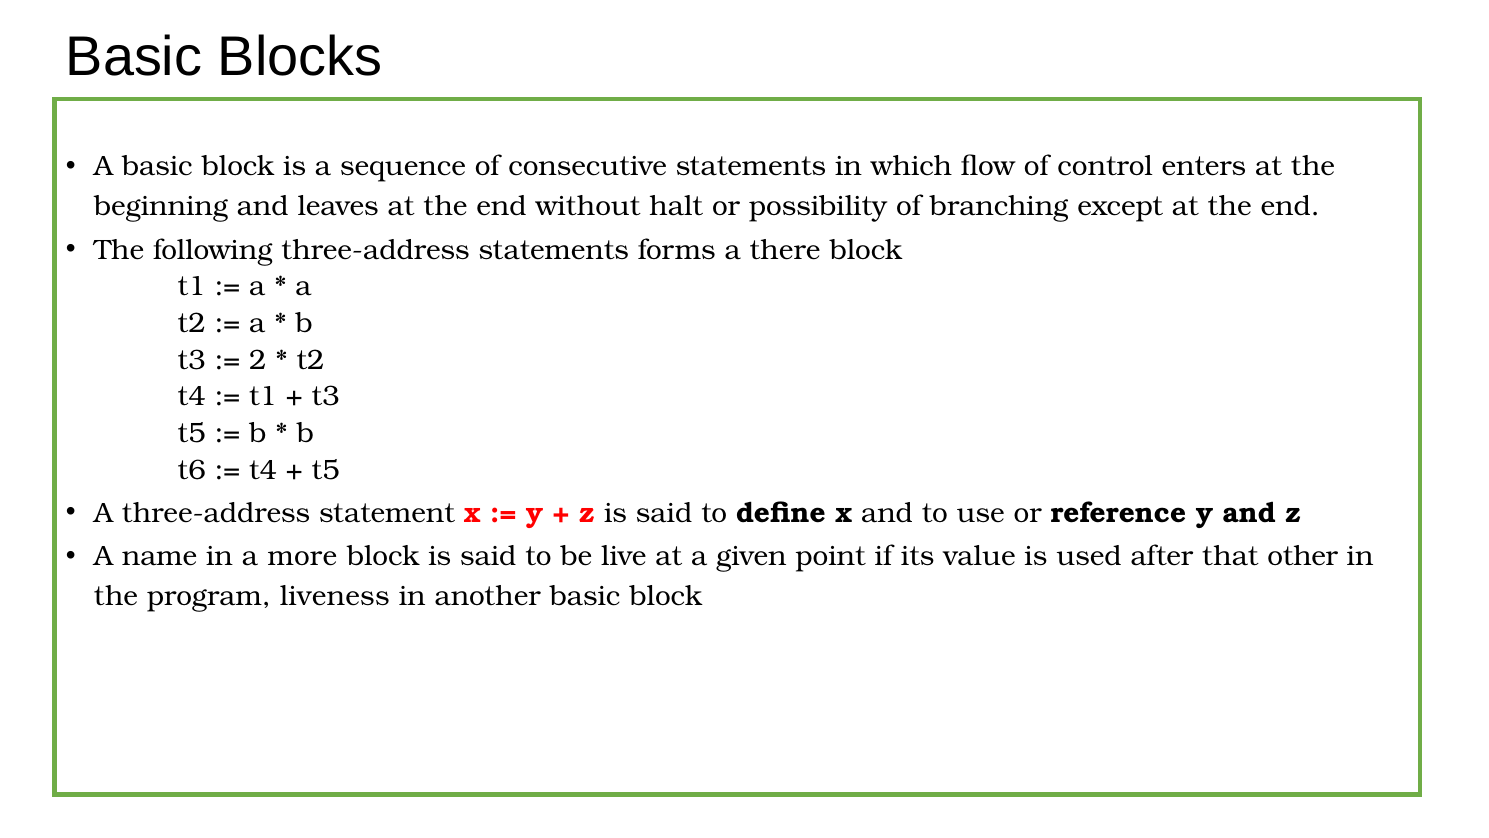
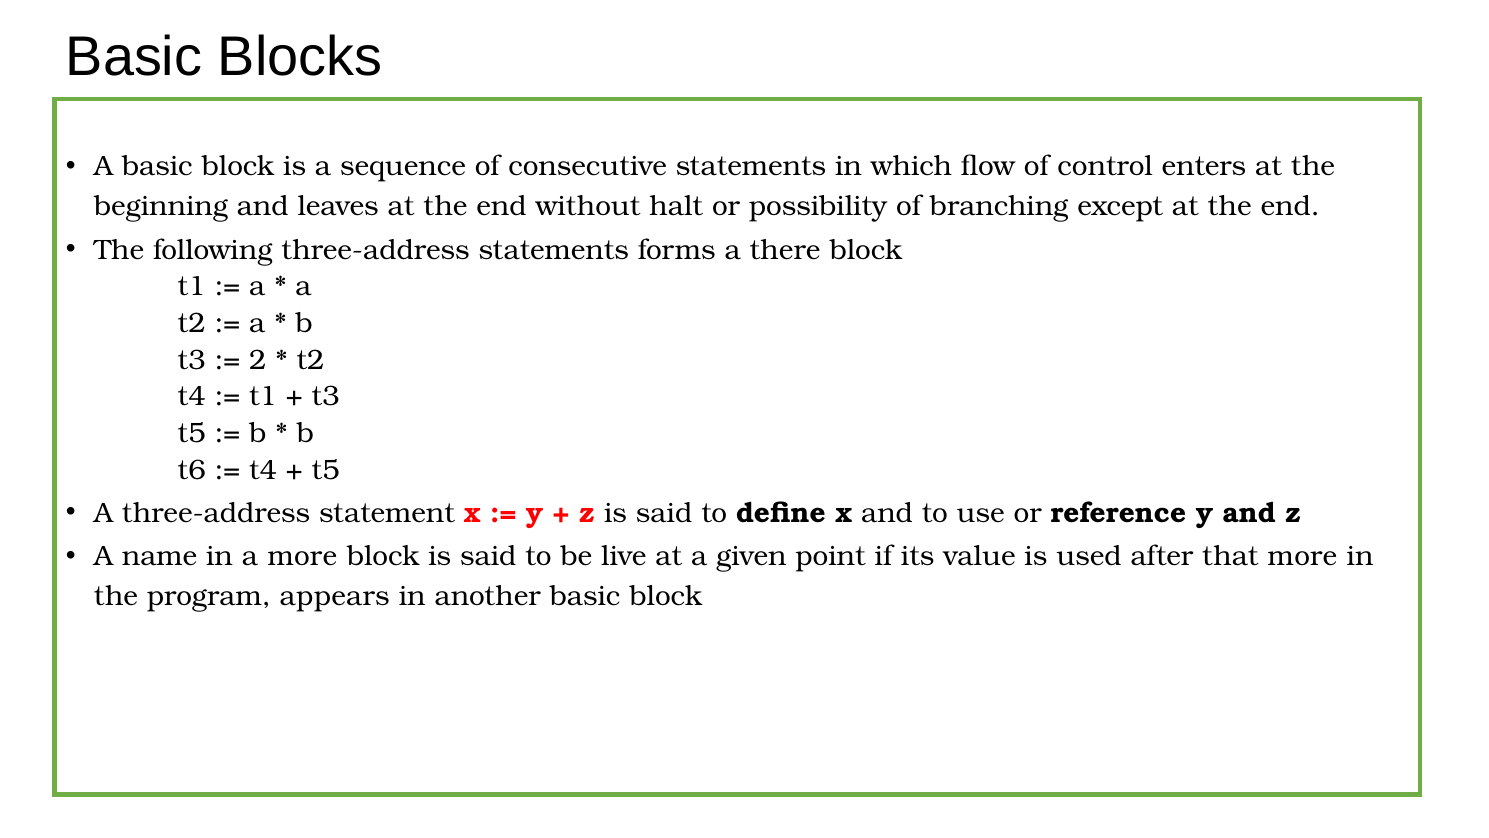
that other: other -> more
liveness: liveness -> appears
